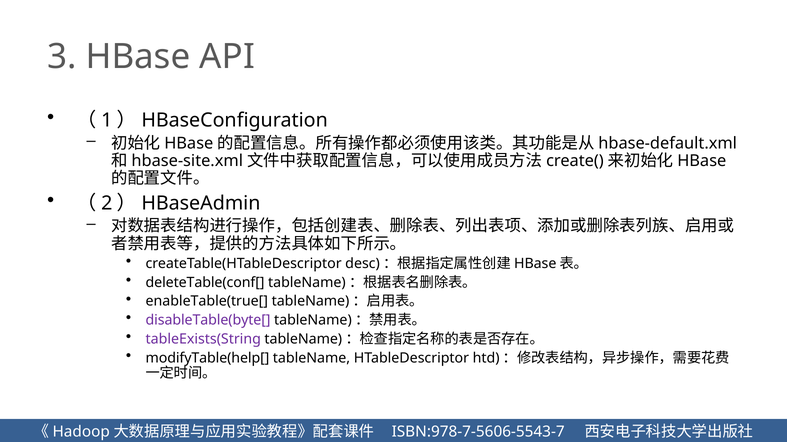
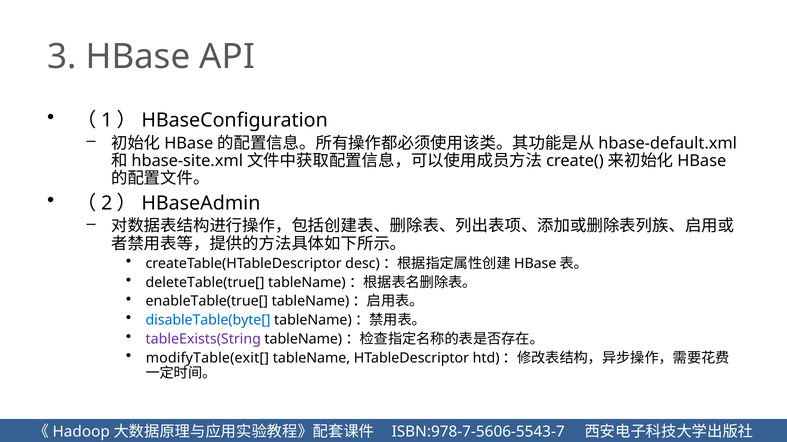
deleteTable(conf[: deleteTable(conf[ -> deleteTable(true[
disableTable(byte[ colour: purple -> blue
modifyTable(help[: modifyTable(help[ -> modifyTable(exit[
